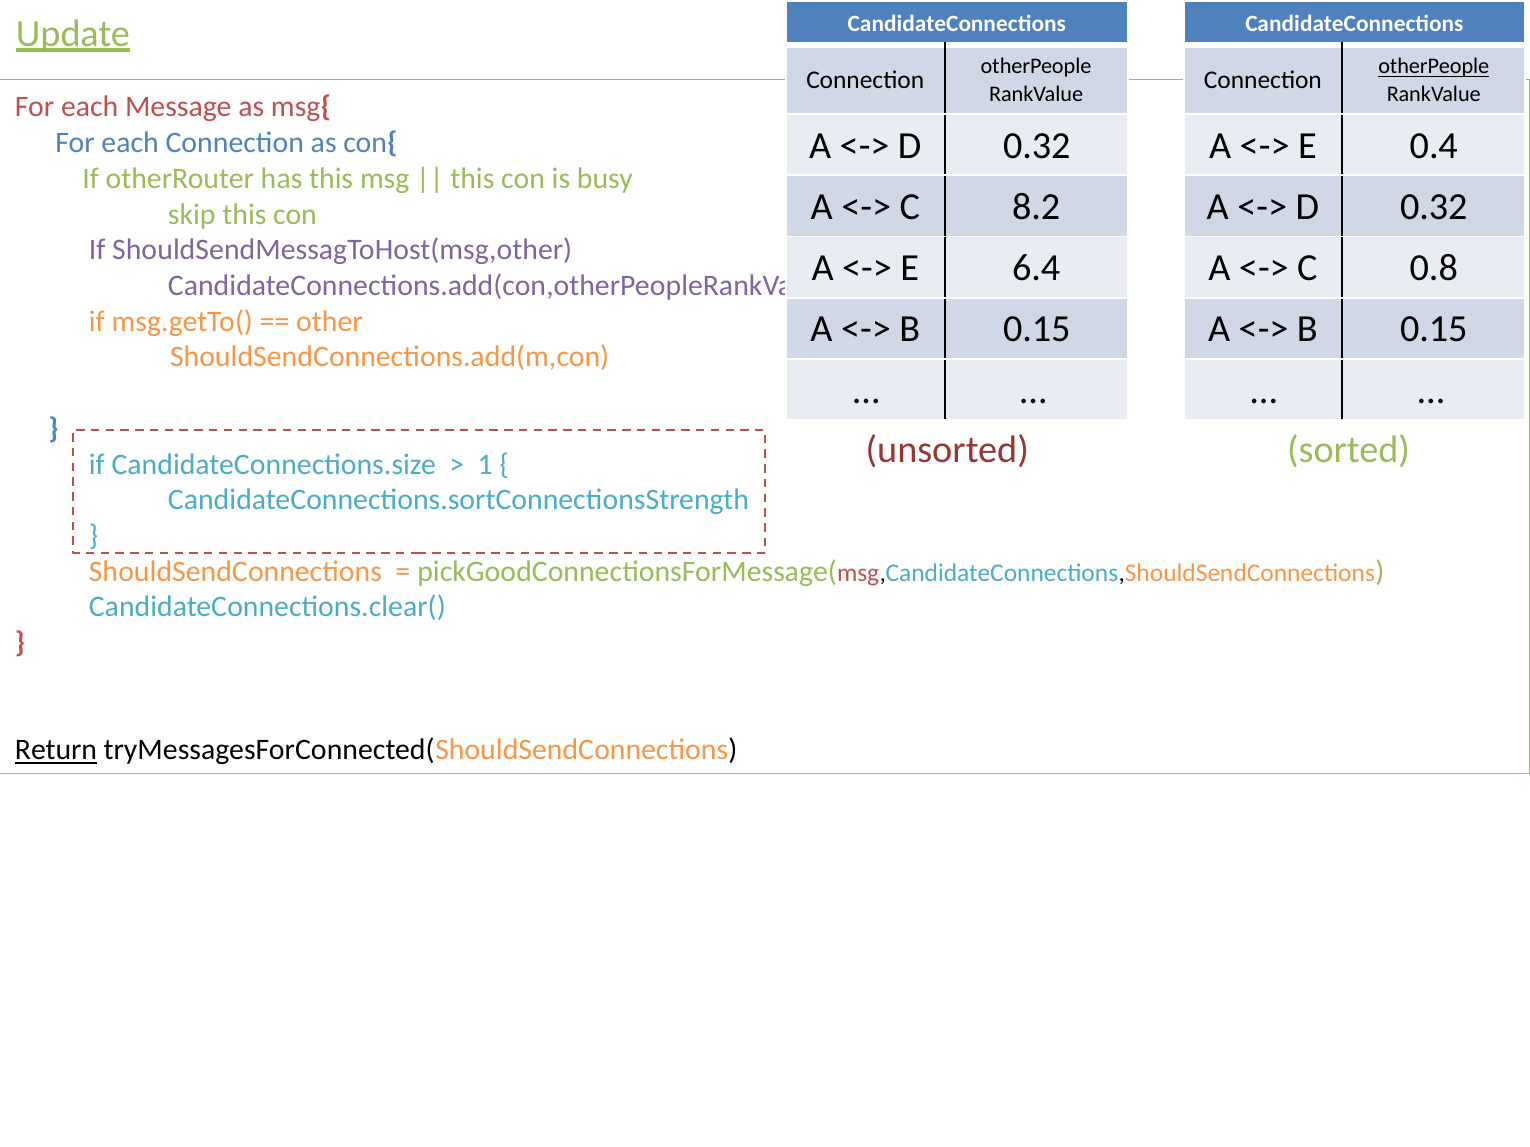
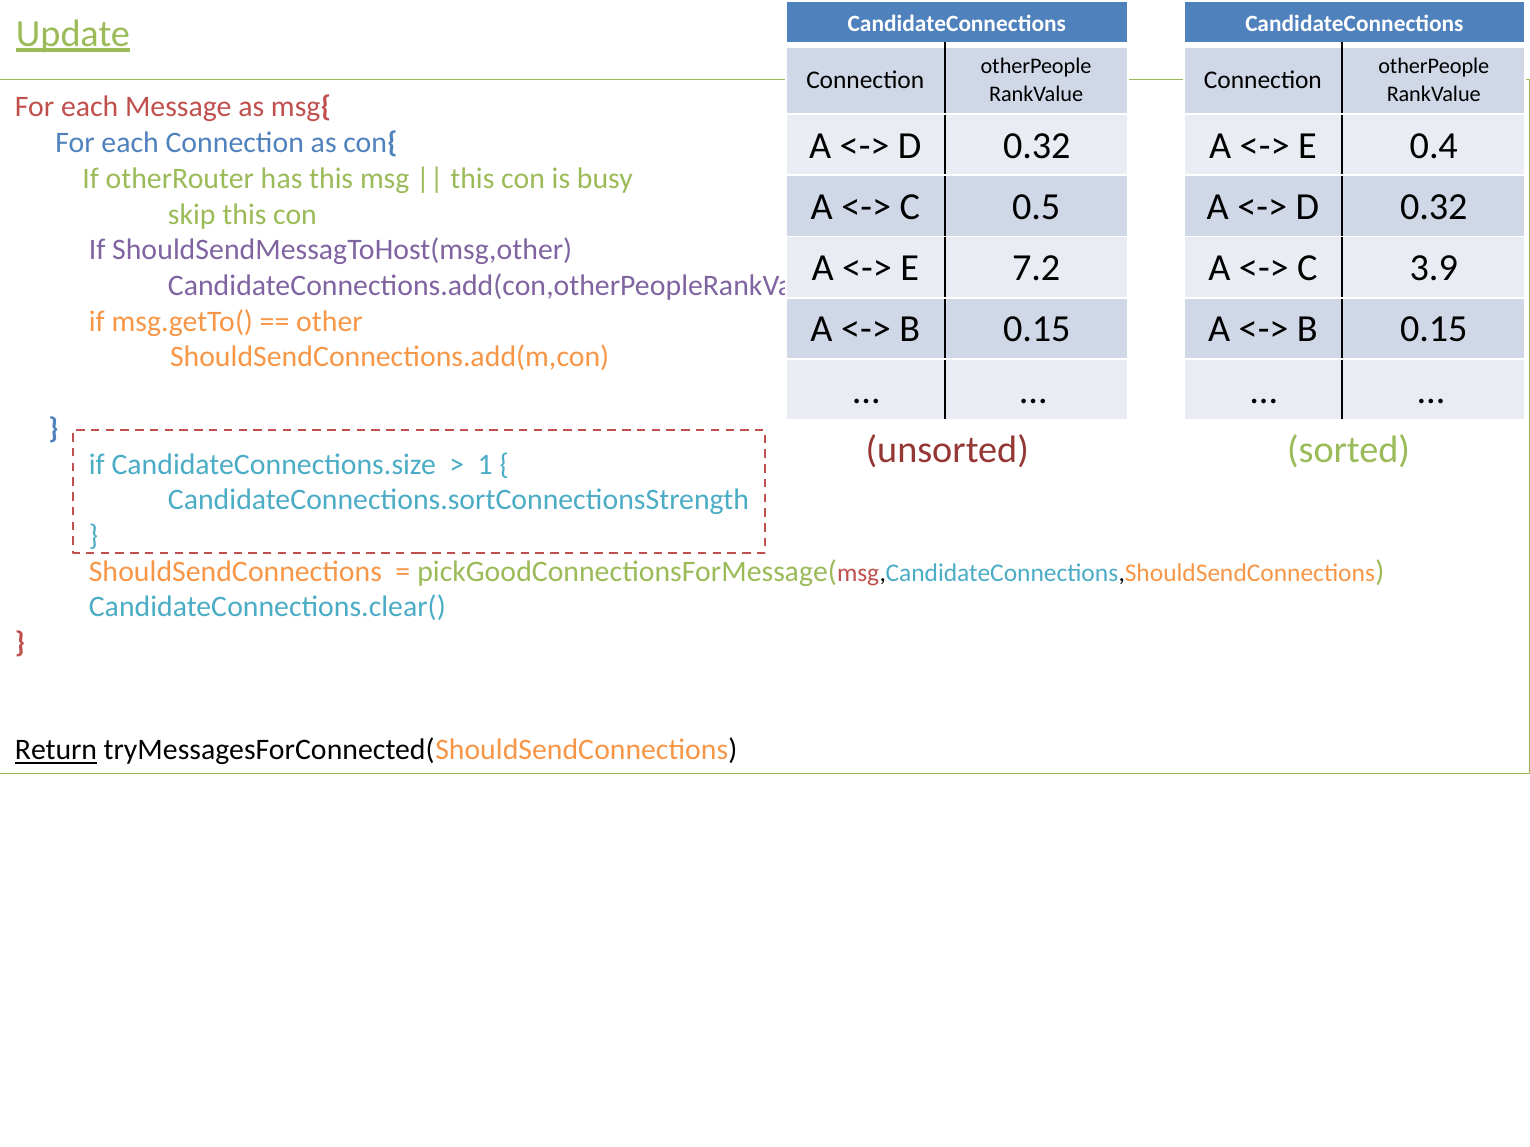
otherPeople at (1434, 67) underline: present -> none
8.2: 8.2 -> 0.5
6.4: 6.4 -> 7.2
0.8: 0.8 -> 3.9
